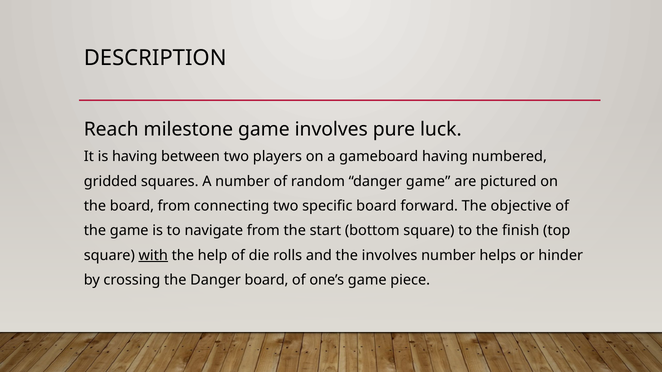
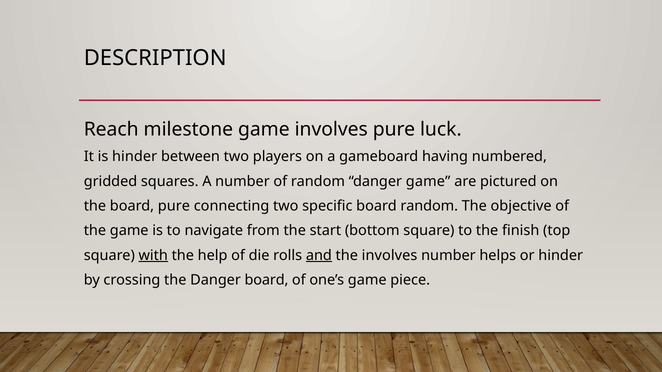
is having: having -> hinder
board from: from -> pure
board forward: forward -> random
and underline: none -> present
